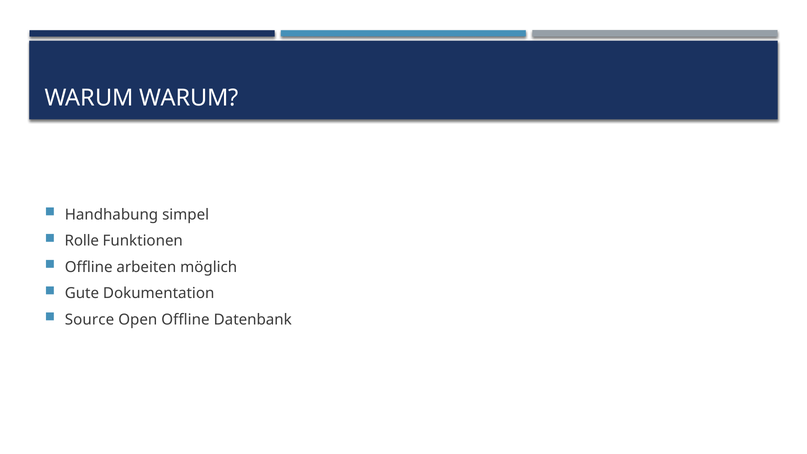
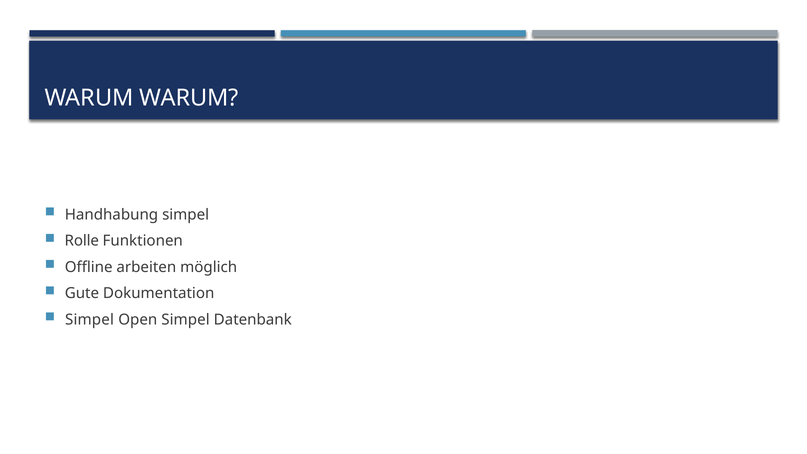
Source at (89, 320): Source -> Simpel
Open Offline: Offline -> Simpel
